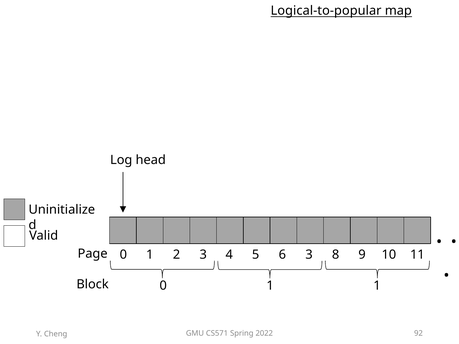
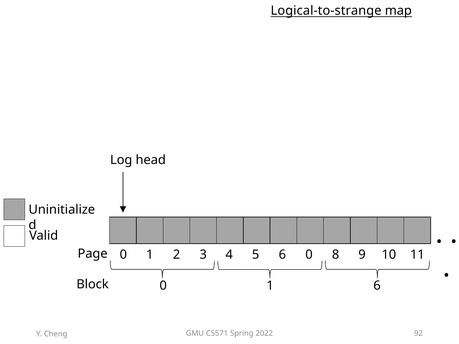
Logical-to-popular: Logical-to-popular -> Logical-to-strange
6 3: 3 -> 0
1 1: 1 -> 6
